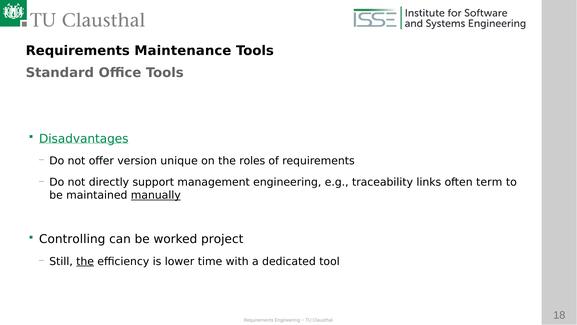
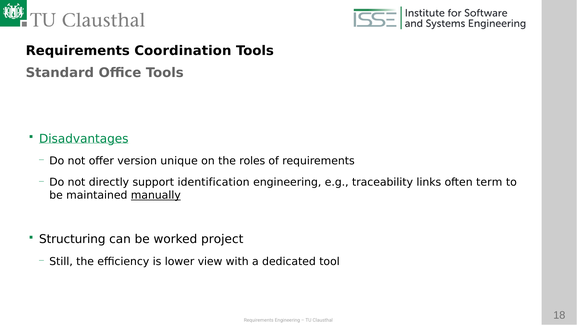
Maintenance: Maintenance -> Coordination
management: management -> identification
Controlling: Controlling -> Structuring
the at (85, 261) underline: present -> none
time: time -> view
